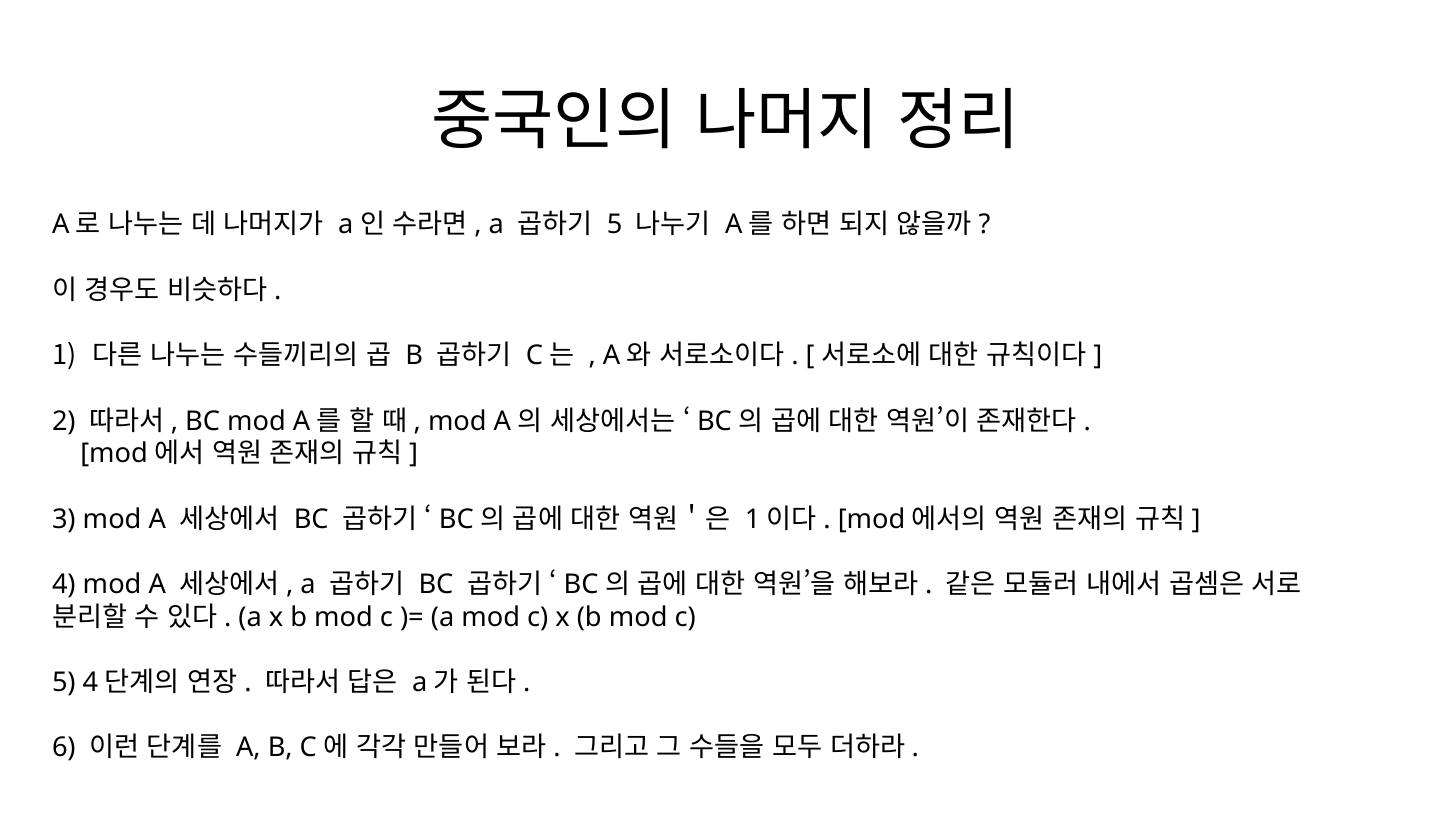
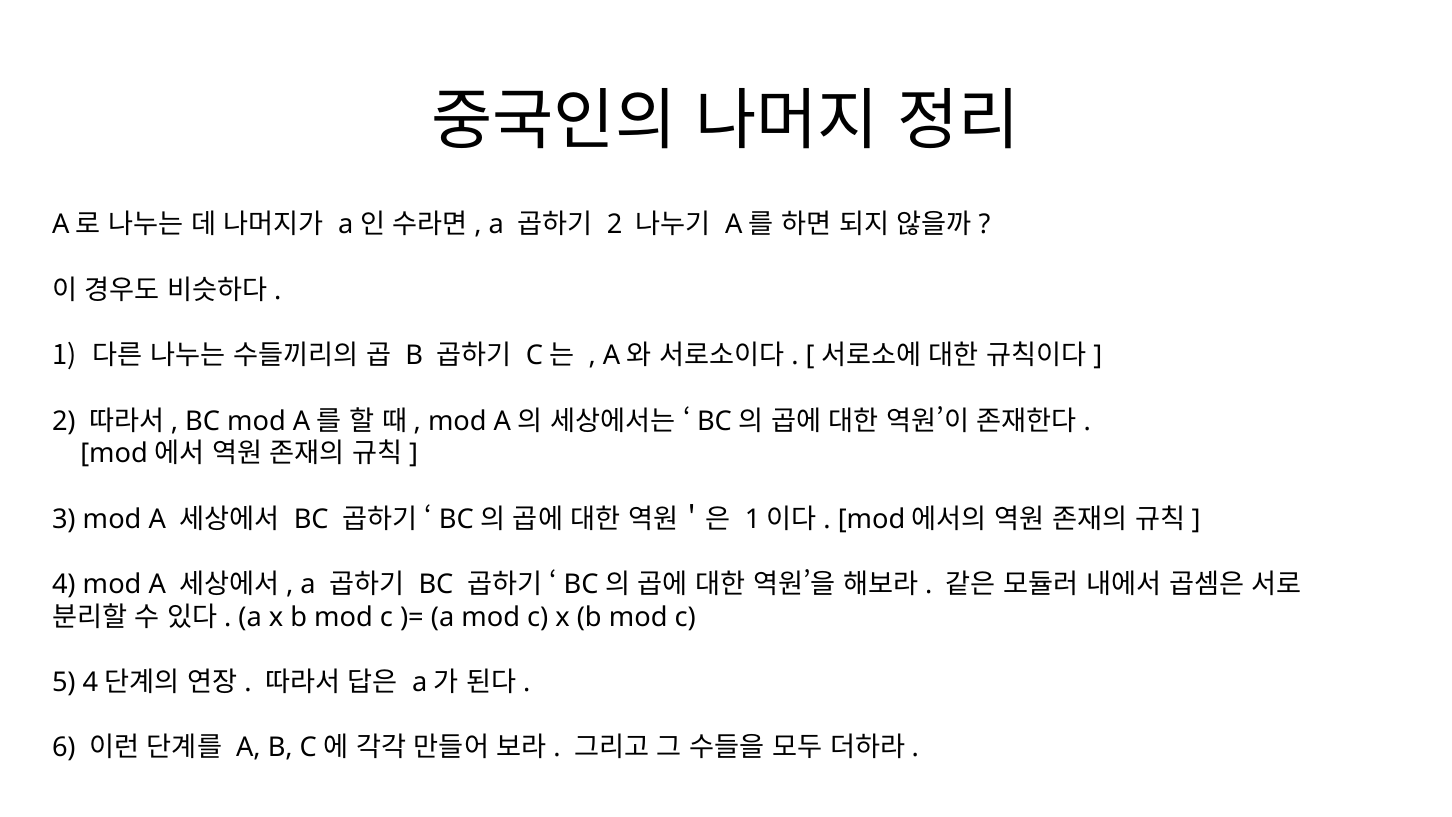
5 at (615, 225): 5 -> 2
